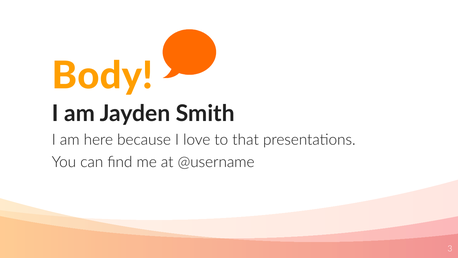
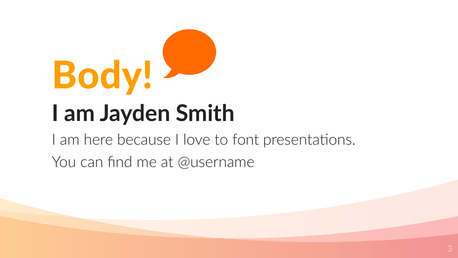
that: that -> font
